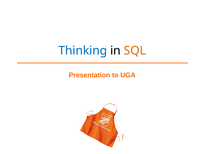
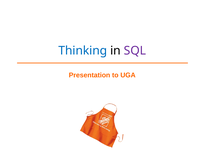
SQL colour: orange -> purple
